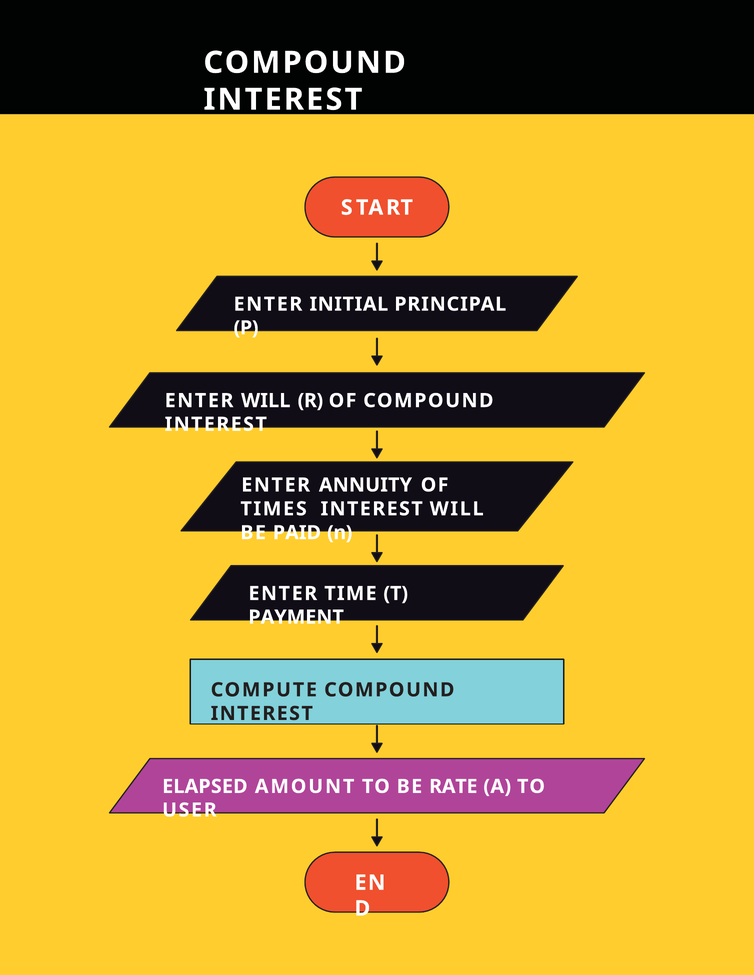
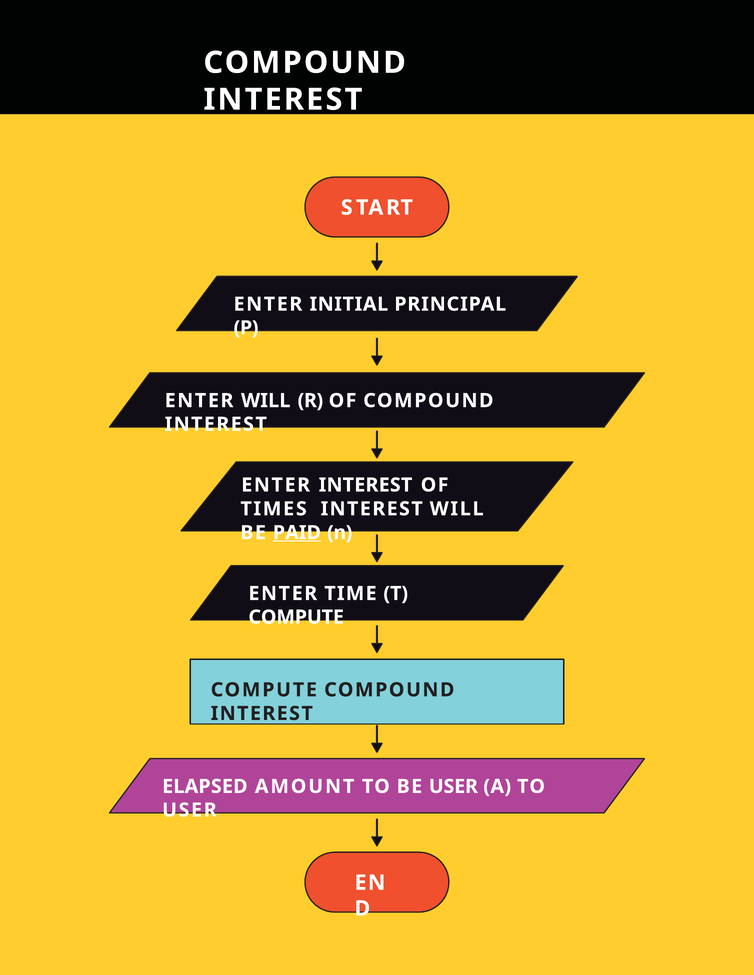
ENTER ANNUITY: ANNUITY -> INTEREST
PAID underline: none -> present
PAYMENT at (296, 618): PAYMENT -> COMPUTE
BE RATE: RATE -> USER
